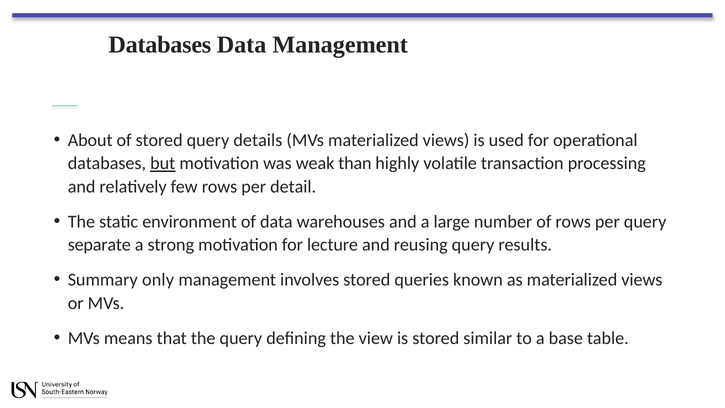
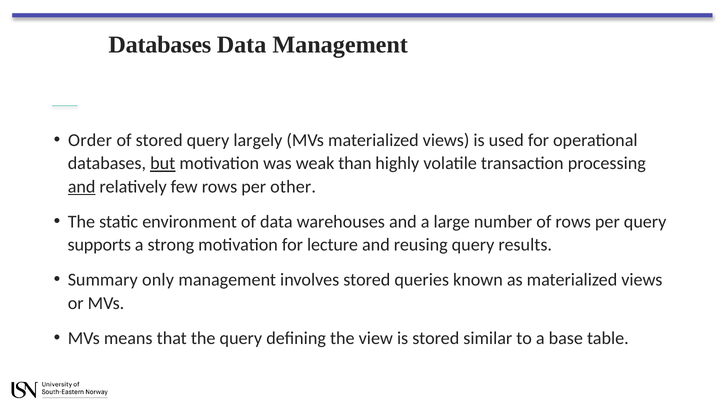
About: About -> Order
details: details -> largely
and at (82, 187) underline: none -> present
detail: detail -> other
separate: separate -> supports
